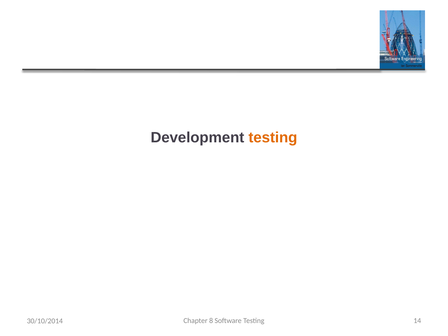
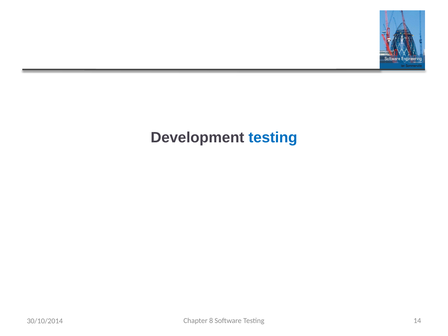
testing at (273, 138) colour: orange -> blue
